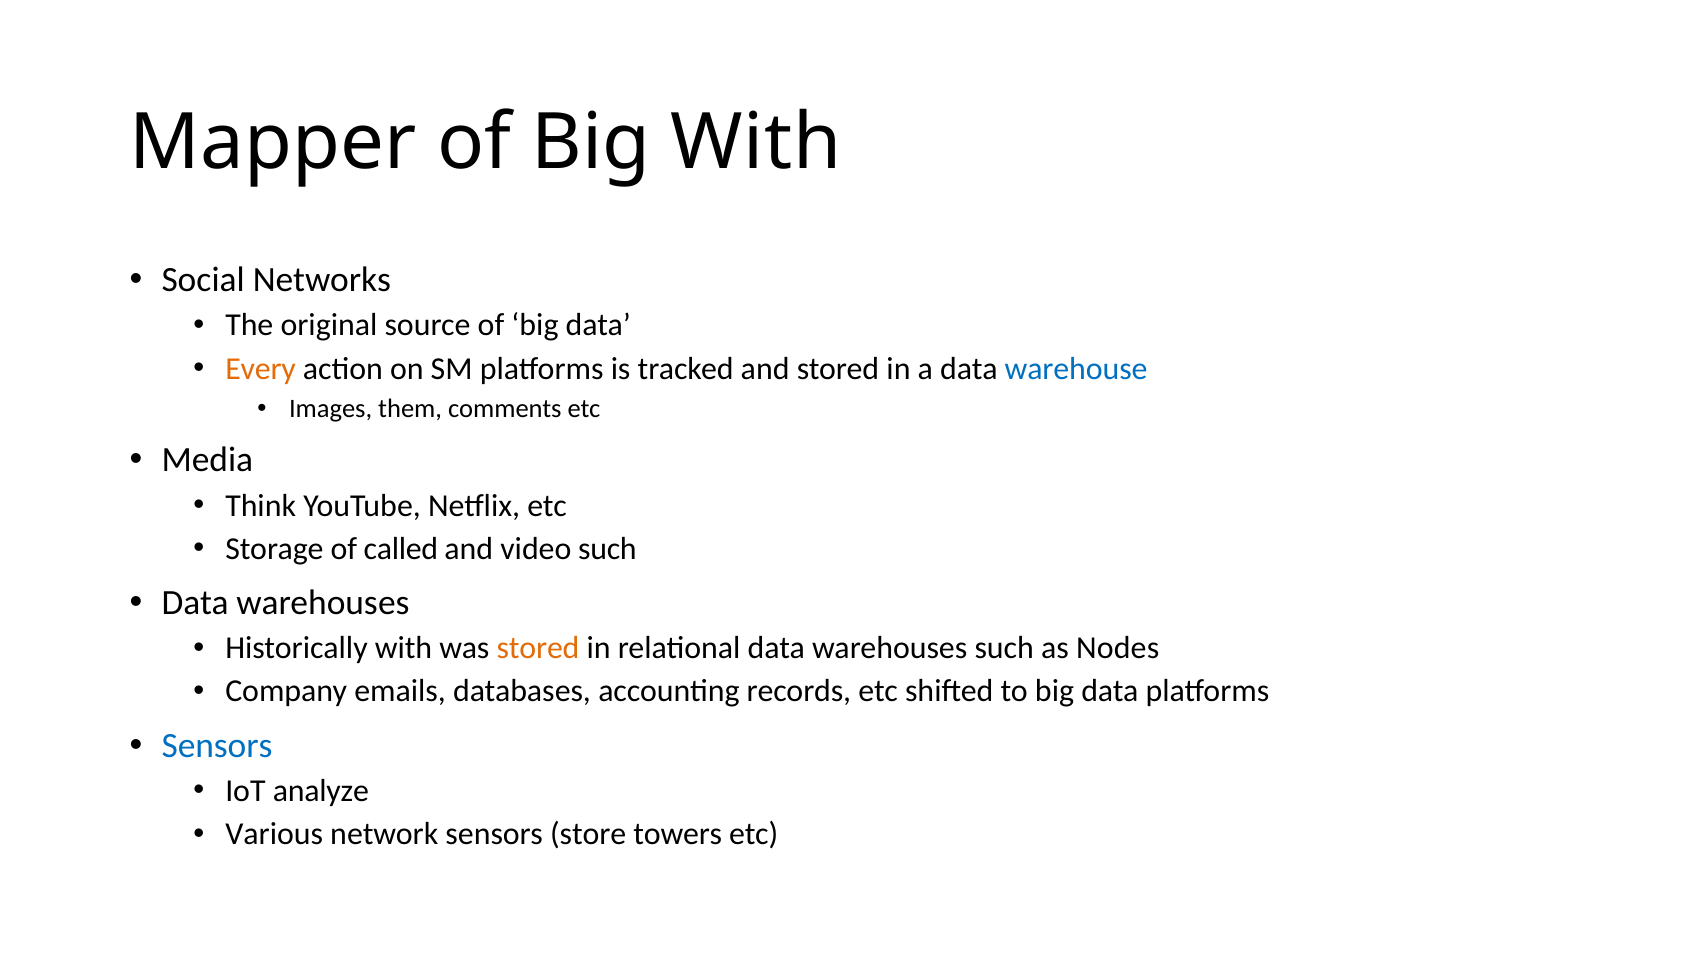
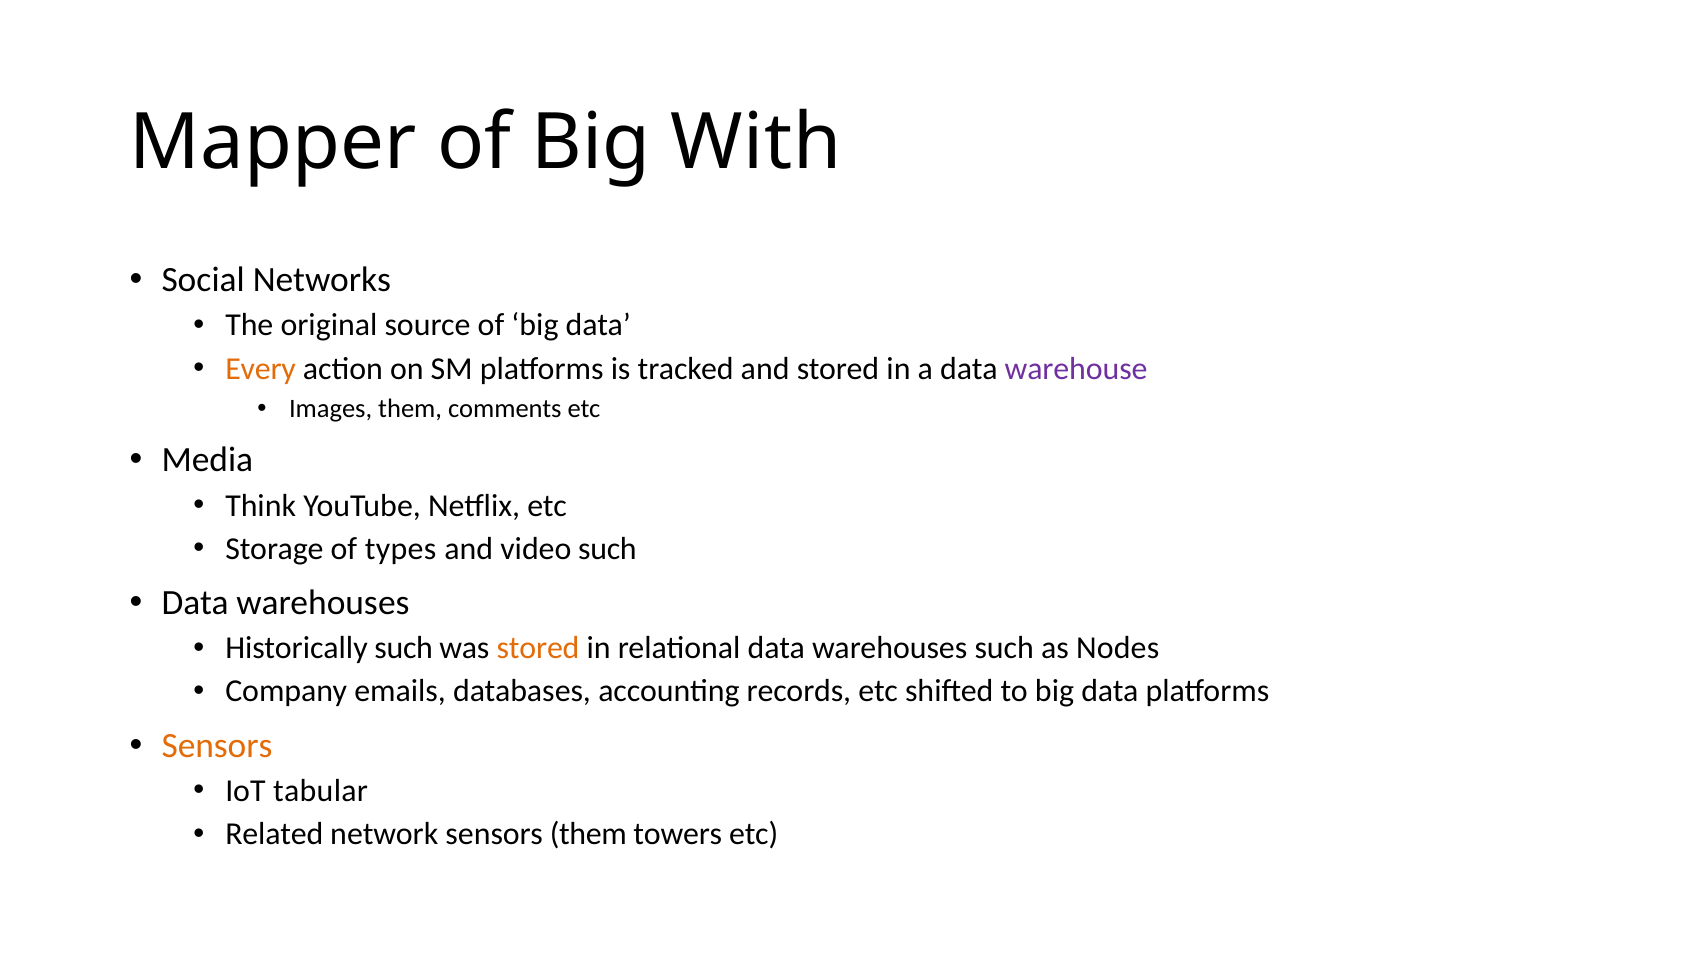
warehouse colour: blue -> purple
called: called -> types
Historically with: with -> such
Sensors at (217, 745) colour: blue -> orange
analyze: analyze -> tabular
Various: Various -> Related
sensors store: store -> them
